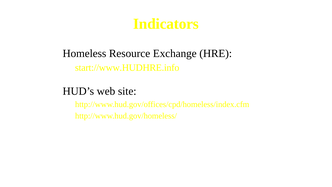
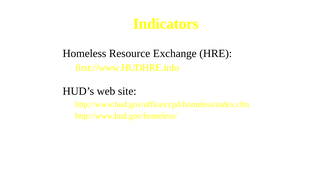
start://www.HUDHRE.info: start://www.HUDHRE.info -> first://www.HUDHRE.info
